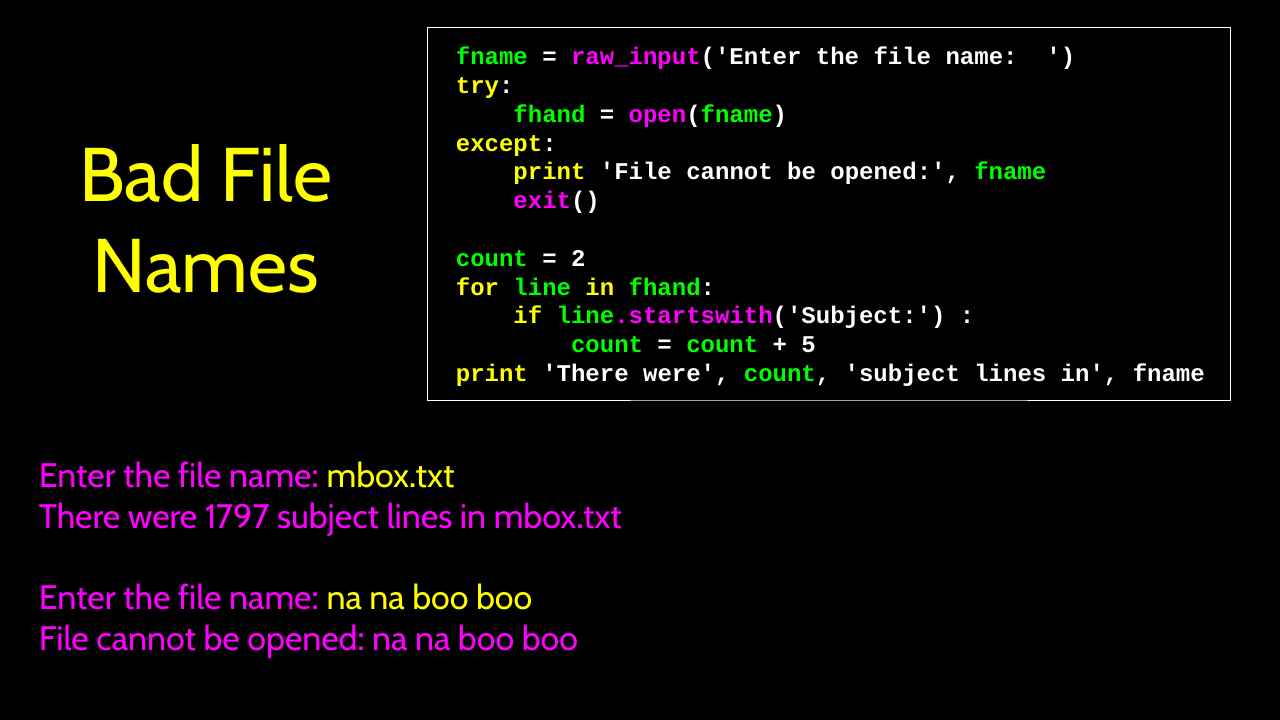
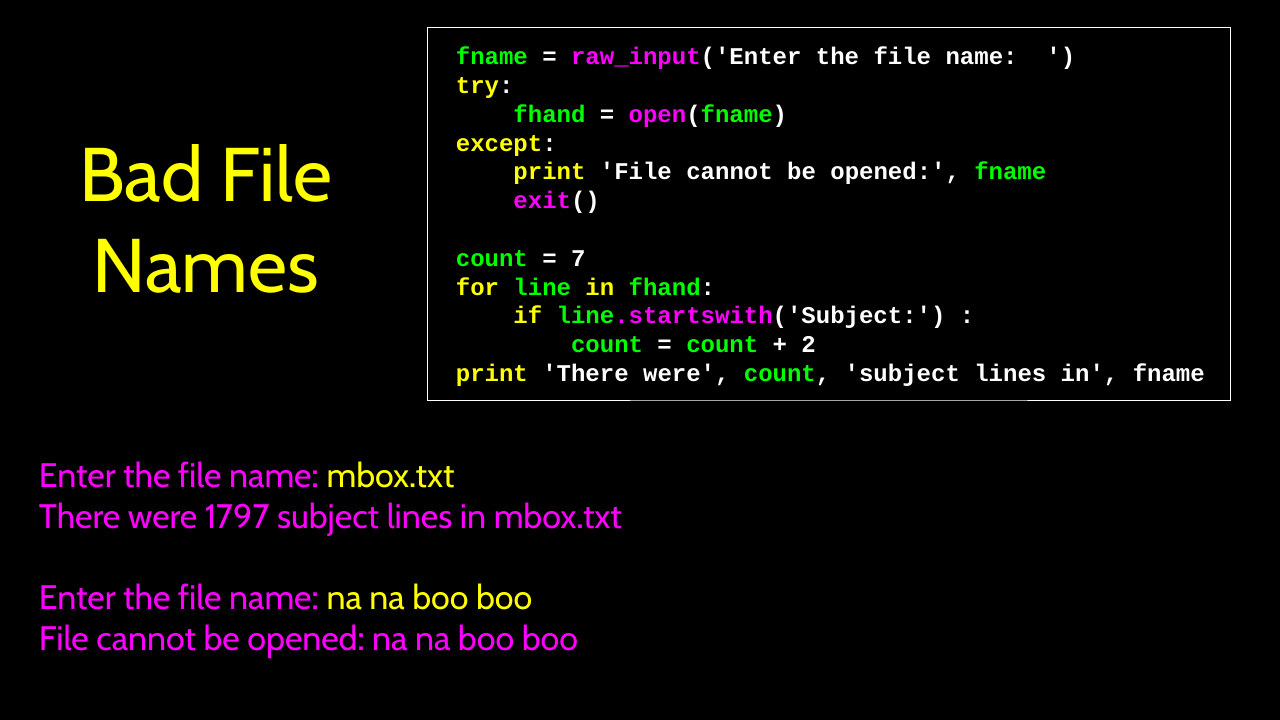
2: 2 -> 7
5: 5 -> 2
